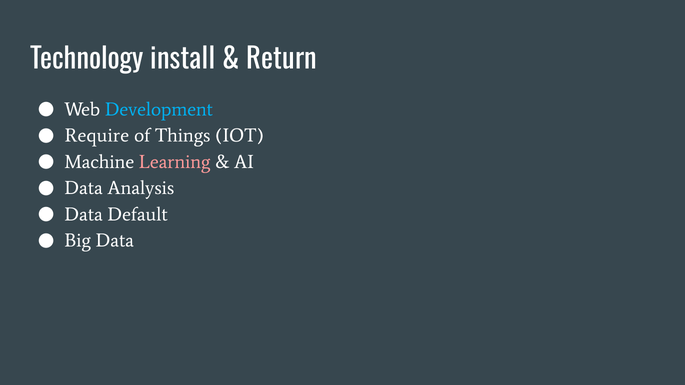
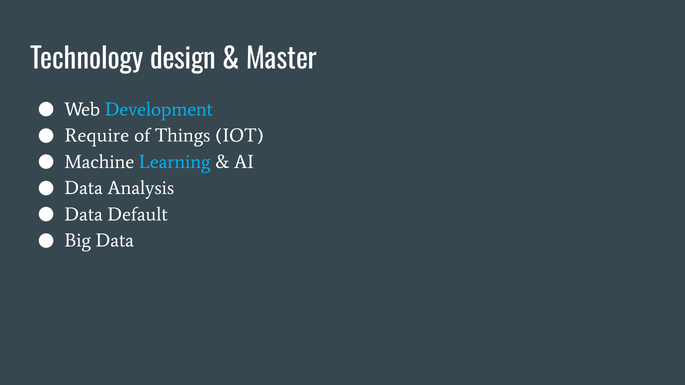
install: install -> design
Return: Return -> Master
Learning colour: pink -> light blue
